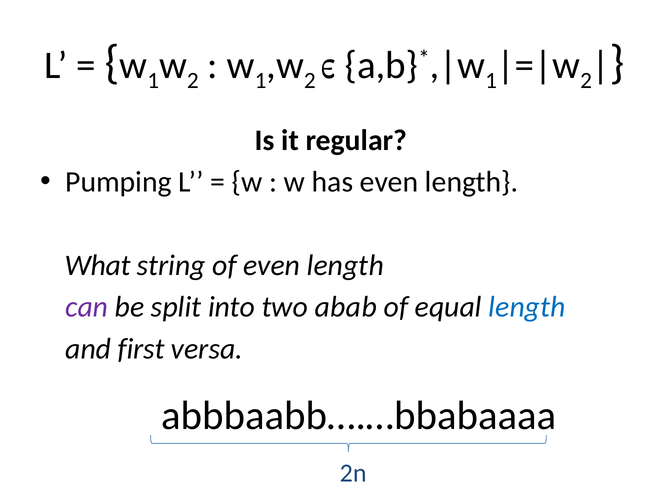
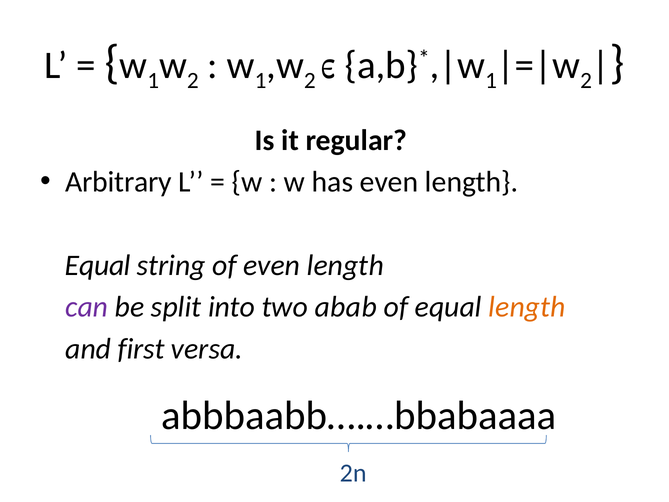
Pumping: Pumping -> Arbitrary
What at (98, 265): What -> Equal
length at (527, 307) colour: blue -> orange
